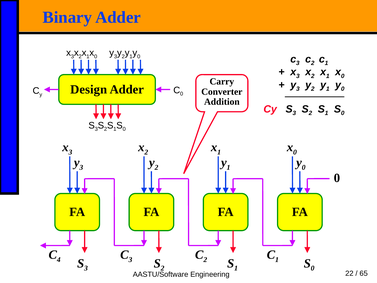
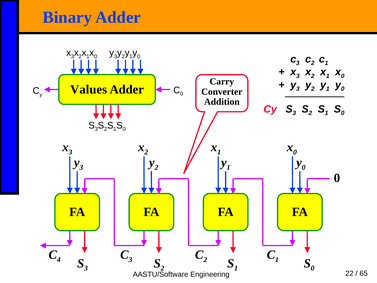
Design: Design -> Values
